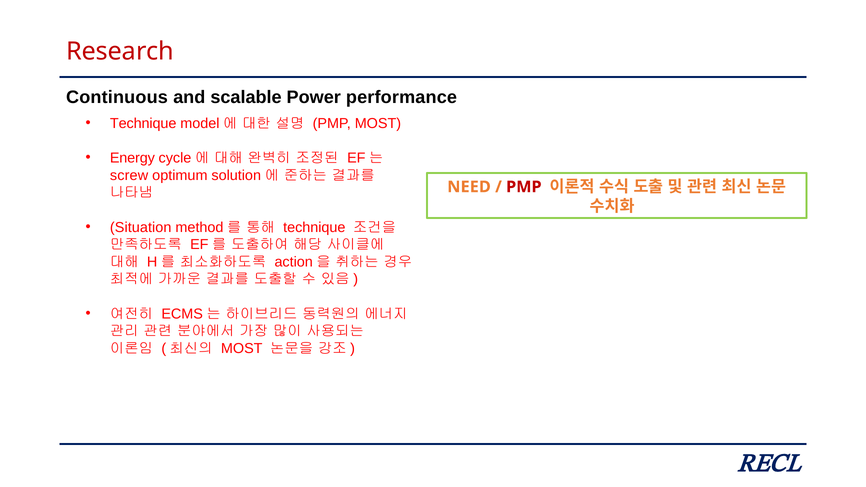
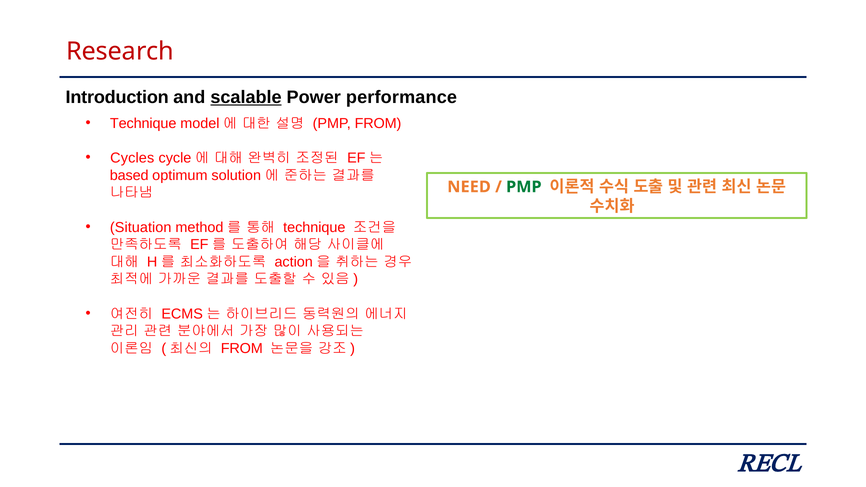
Continuous: Continuous -> Introduction
scalable underline: none -> present
PMP MOST: MOST -> FROM
Energy: Energy -> Cycles
screw: screw -> based
PMP at (524, 187) colour: red -> green
MOST at (242, 348): MOST -> FROM
